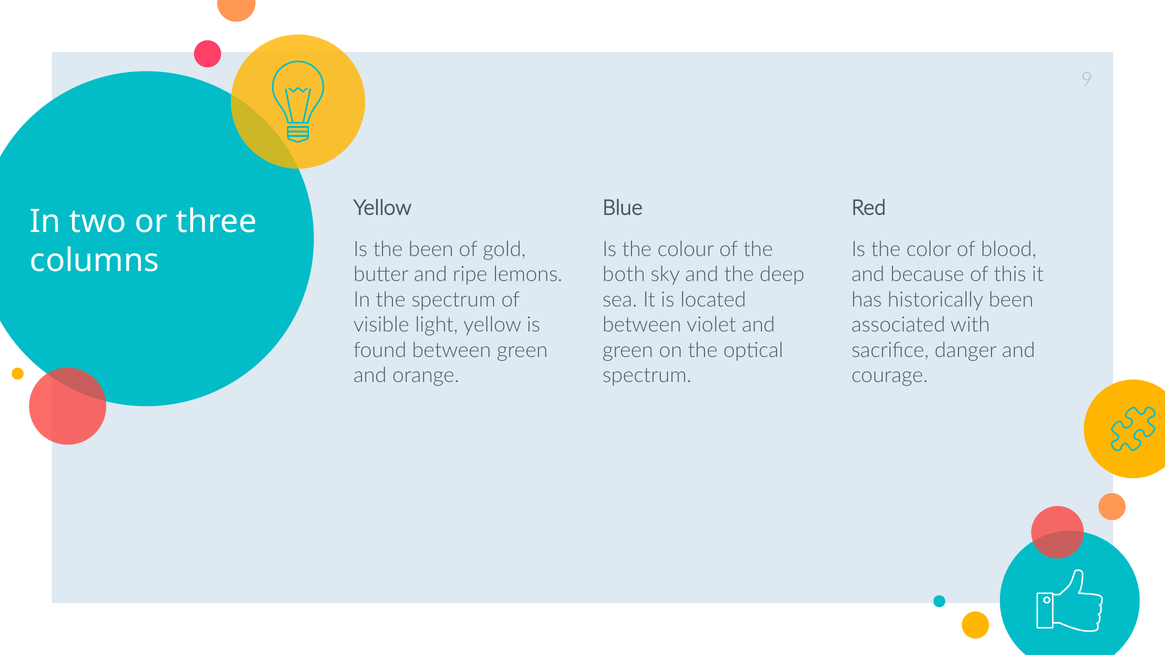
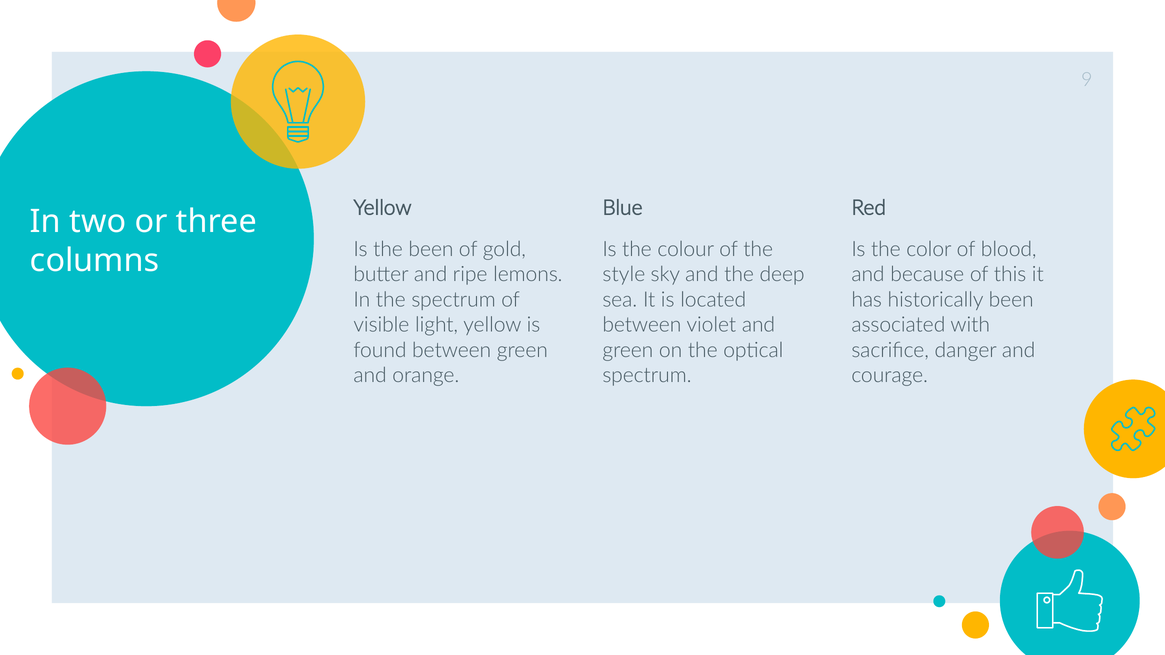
both: both -> style
